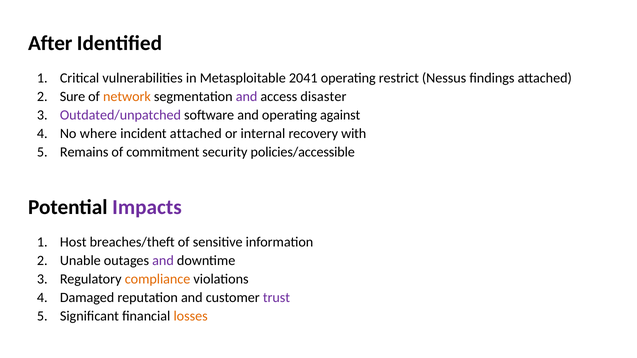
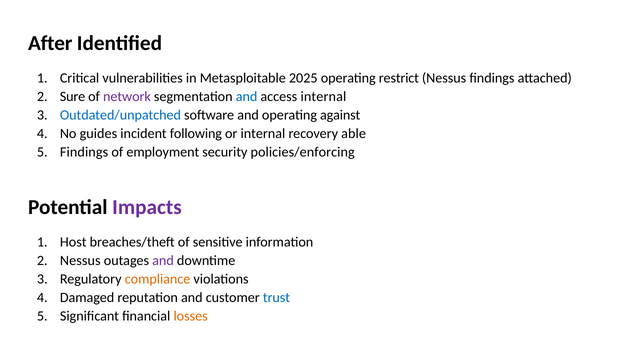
2041: 2041 -> 2025
network colour: orange -> purple
and at (247, 97) colour: purple -> blue
access disaster: disaster -> internal
Outdated/unpatched colour: purple -> blue
where: where -> guides
incident attached: attached -> following
with: with -> able
Remains at (84, 152): Remains -> Findings
commitment: commitment -> employment
policies/accessible: policies/accessible -> policies/enforcing
Unable at (80, 261): Unable -> Nessus
trust colour: purple -> blue
